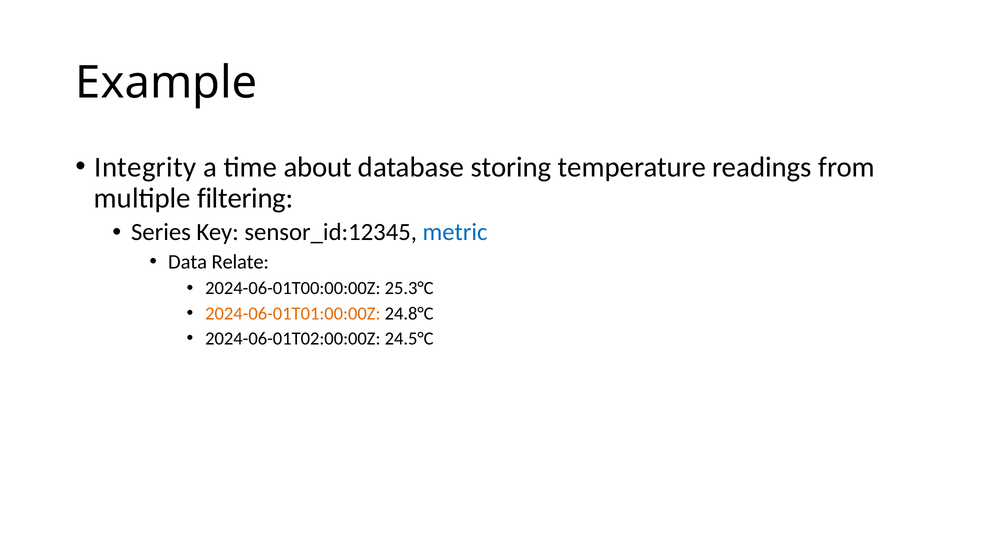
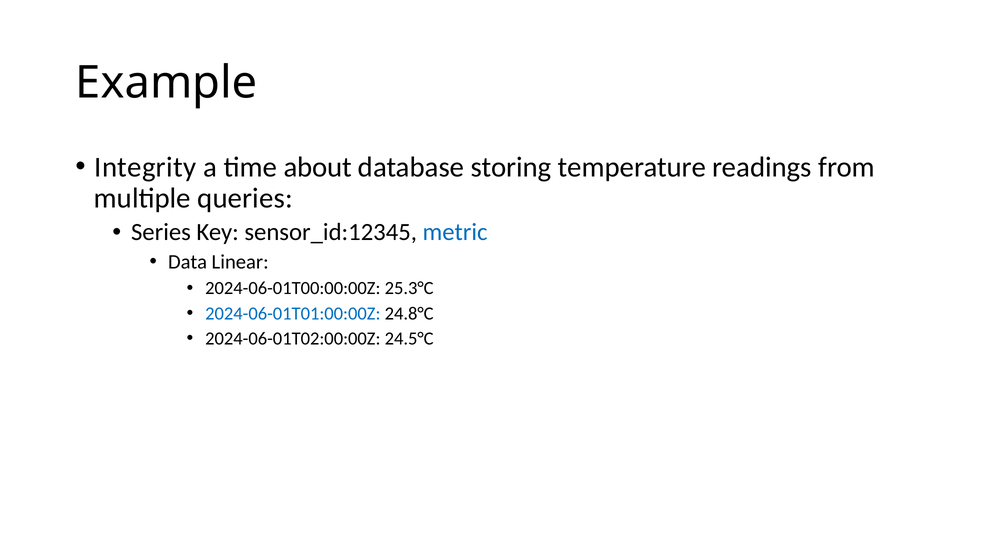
filtering: filtering -> queries
Relate: Relate -> Linear
2024-06-01T01:00:00Z colour: orange -> blue
